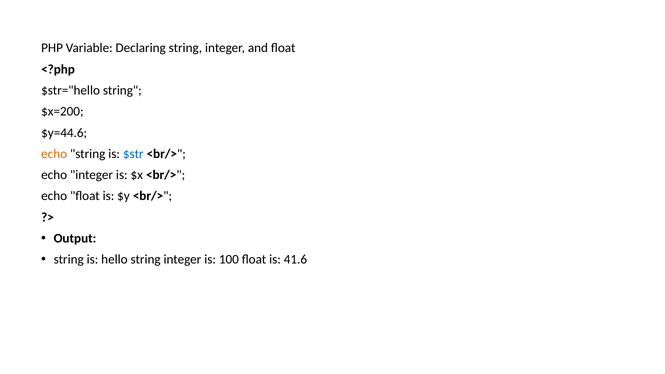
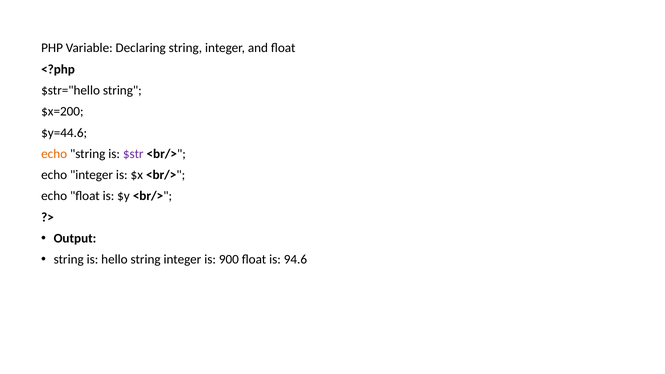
$str colour: blue -> purple
100: 100 -> 900
41.6: 41.6 -> 94.6
